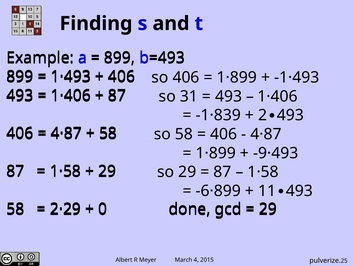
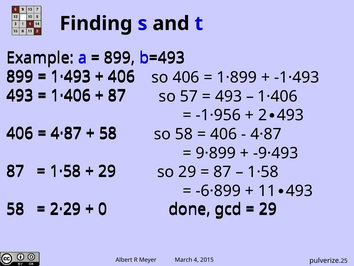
31: 31 -> 57
-1·839: -1·839 -> -1·956
1·899 at (216, 153): 1·899 -> 9·899
